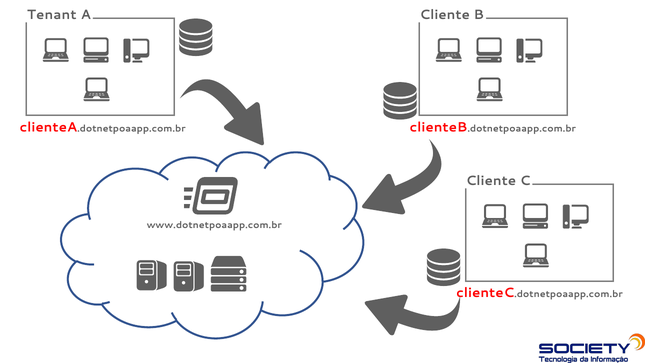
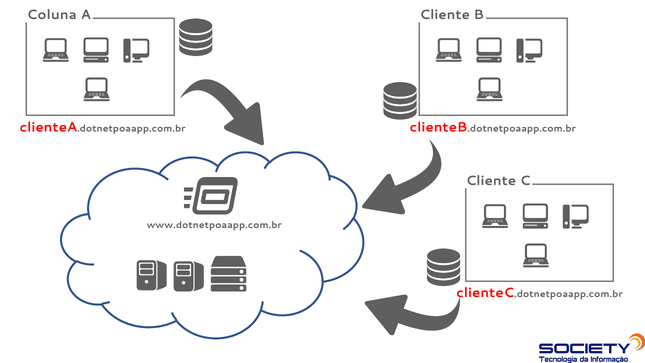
Tenant: Tenant -> Coluna
